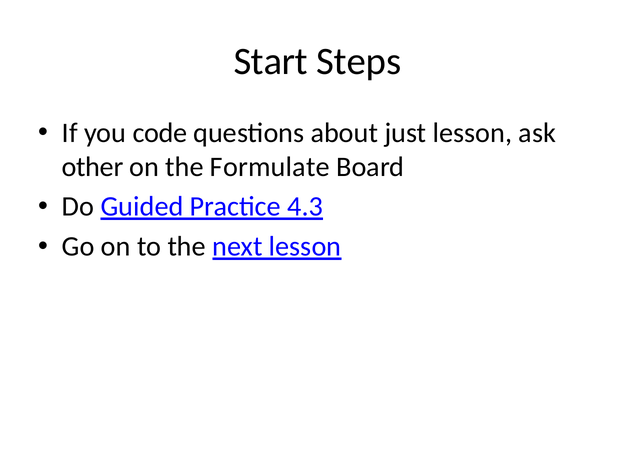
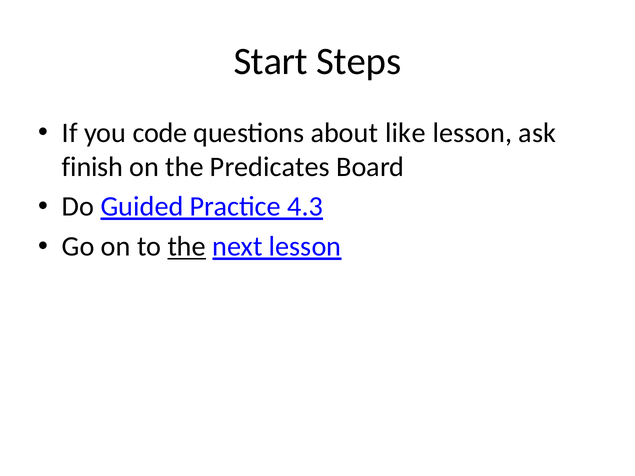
just: just -> like
other: other -> finish
Formulate: Formulate -> Predicates
the at (187, 247) underline: none -> present
